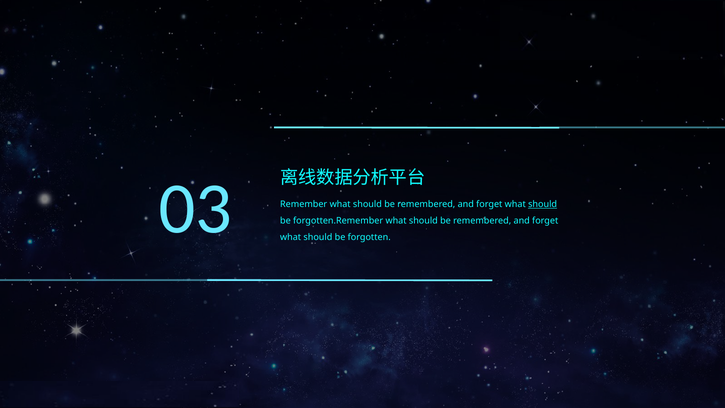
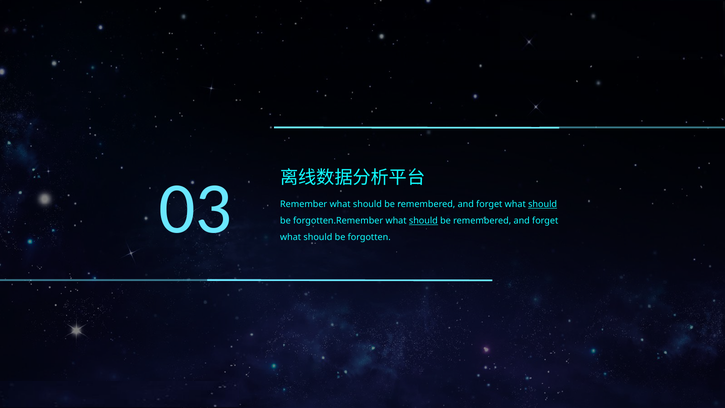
should at (423, 221) underline: none -> present
